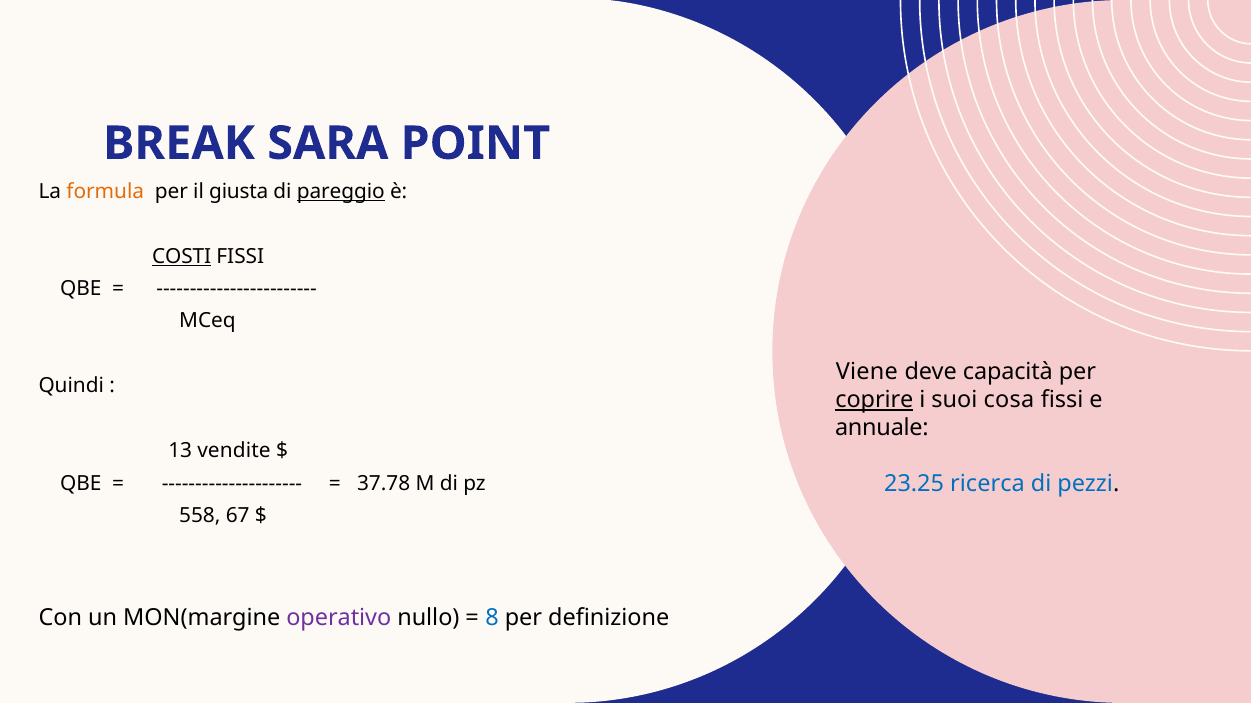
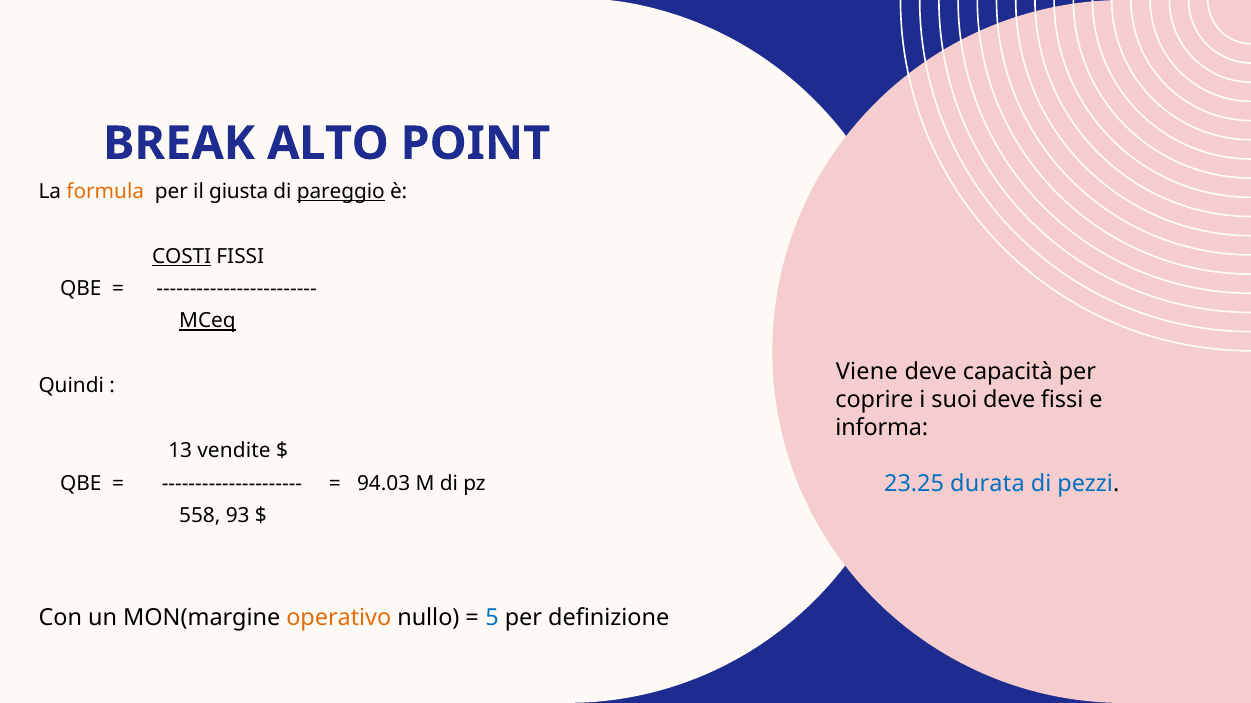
SARA: SARA -> ALTO
MCeq underline: none -> present
coprire underline: present -> none
suoi cosa: cosa -> deve
annuale: annuale -> informa
37.78: 37.78 -> 94.03
ricerca: ricerca -> durata
67: 67 -> 93
operativo colour: purple -> orange
8: 8 -> 5
